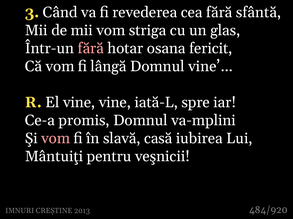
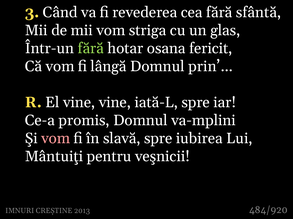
fără at (91, 48) colour: pink -> light green
vine’…: vine’… -> prin’…
slavă casă: casă -> spre
